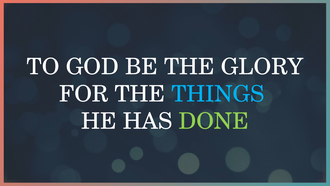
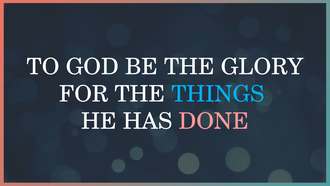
DONE colour: light green -> pink
